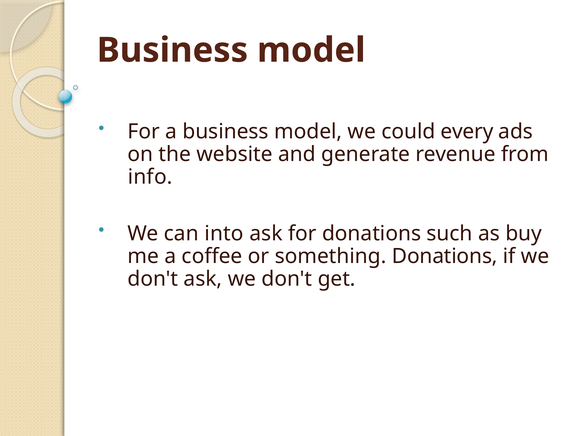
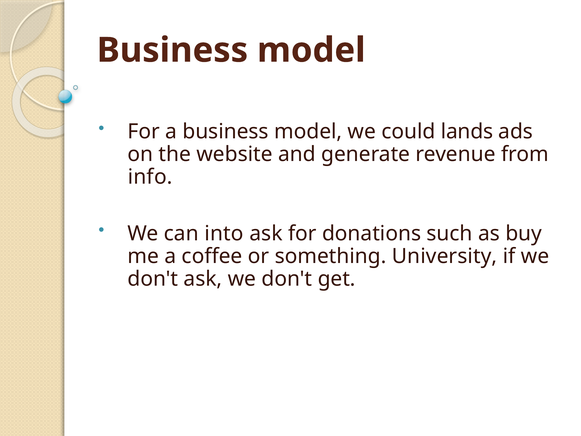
every: every -> lands
something Donations: Donations -> University
